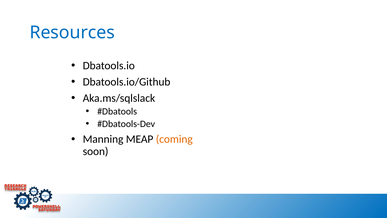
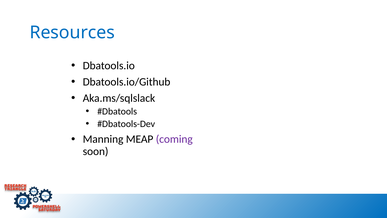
coming colour: orange -> purple
